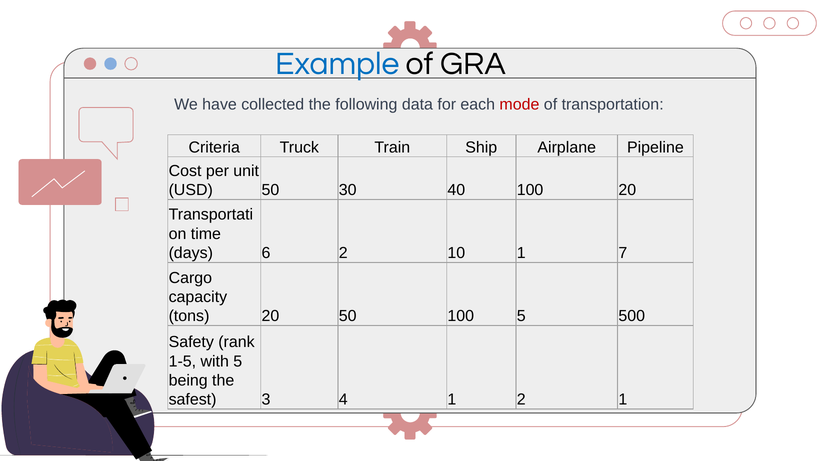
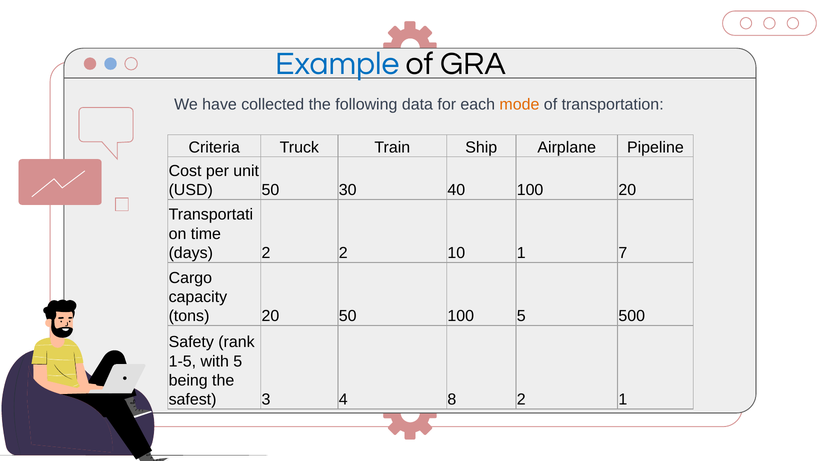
mode colour: red -> orange
days 6: 6 -> 2
4 1: 1 -> 8
